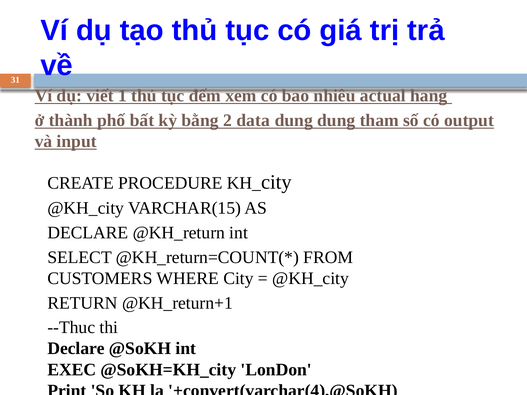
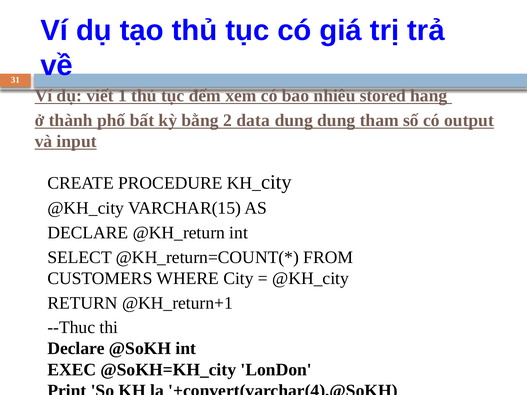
actual: actual -> stored
